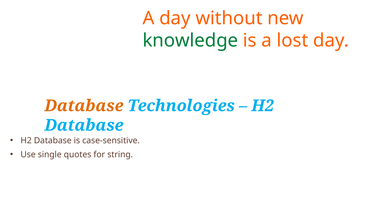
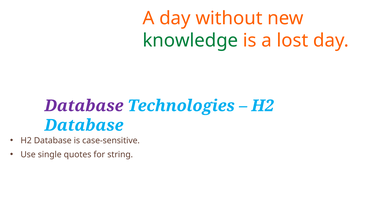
Database at (84, 106) colour: orange -> purple
